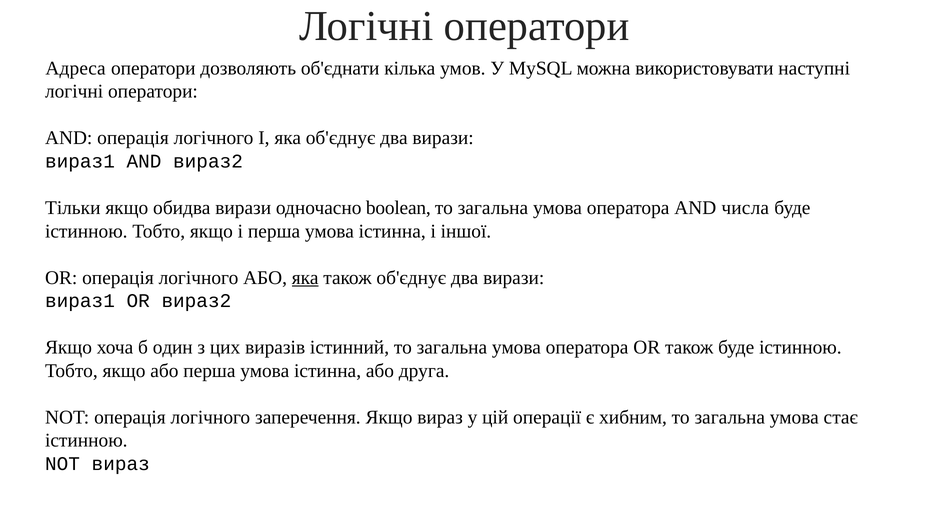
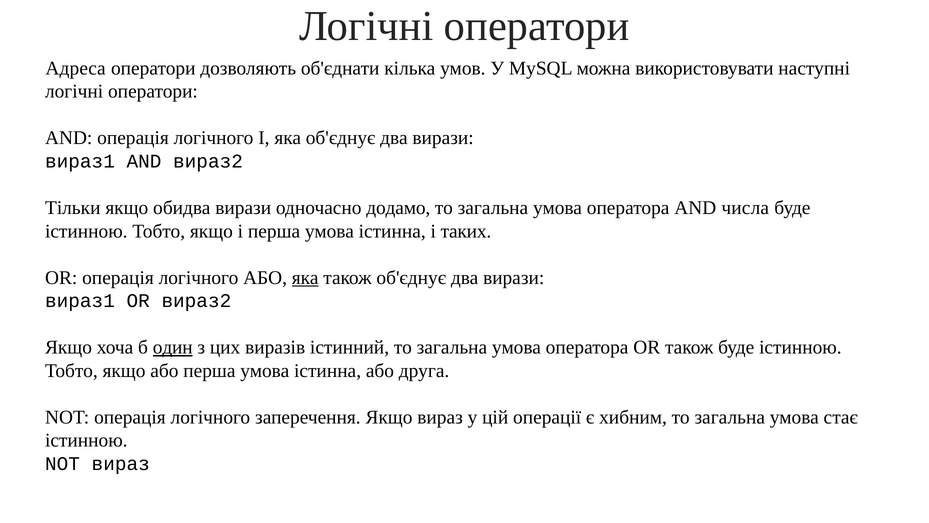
boolean: boolean -> додамо
іншої: іншої -> таких
один underline: none -> present
